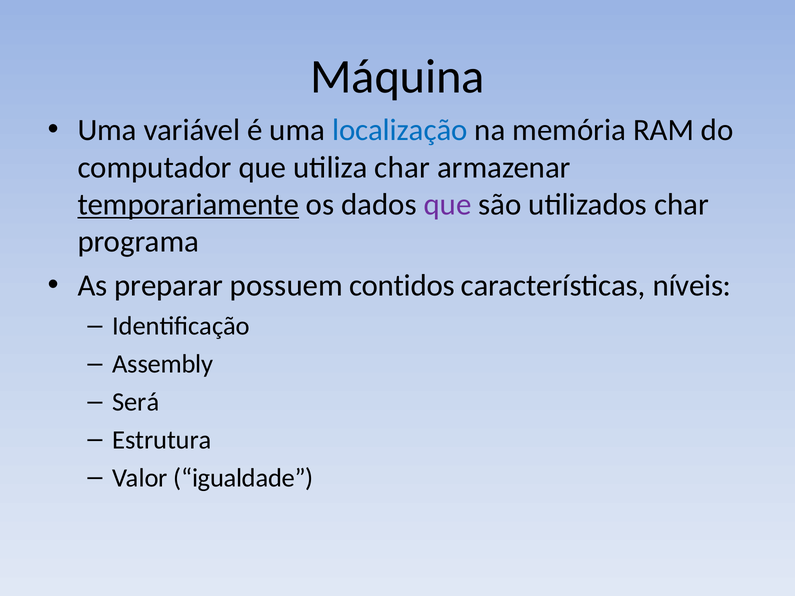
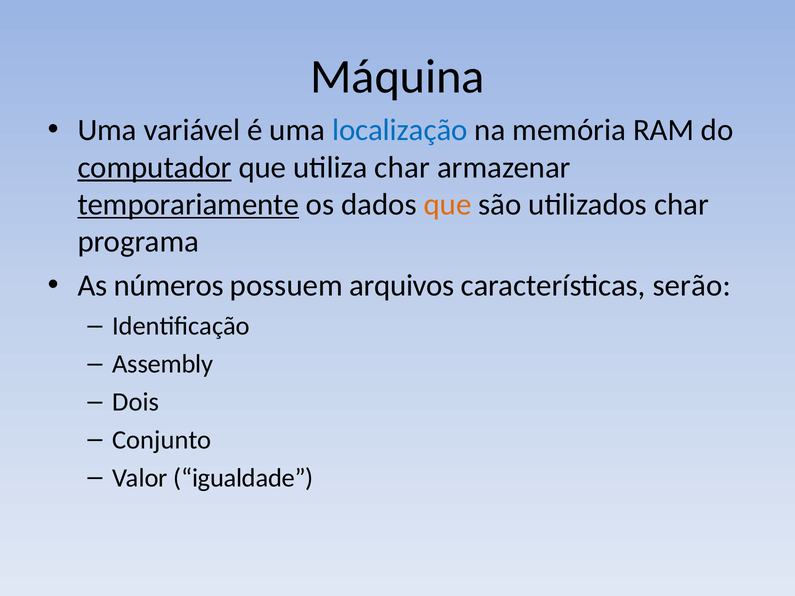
computador underline: none -> present
que at (448, 205) colour: purple -> orange
preparar: preparar -> números
contidos: contidos -> arquivos
níveis: níveis -> serão
Será: Será -> Dois
Estrutura: Estrutura -> Conjunto
